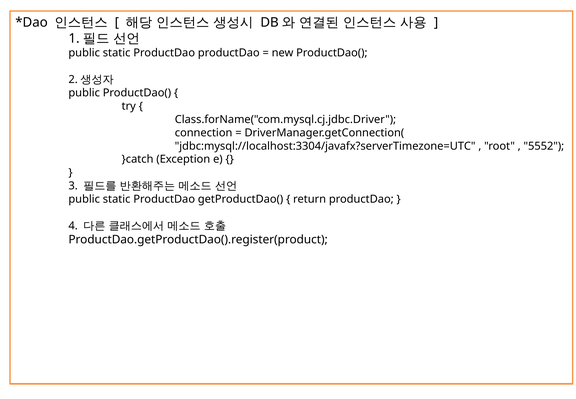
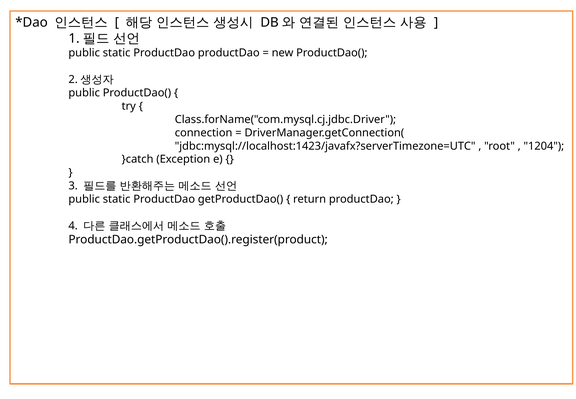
jdbc:mysql://localhost:3304/javafx?serverTimezone=UTC: jdbc:mysql://localhost:3304/javafx?serverTimezone=UTC -> jdbc:mysql://localhost:1423/javafx?serverTimezone=UTC
5552: 5552 -> 1204
